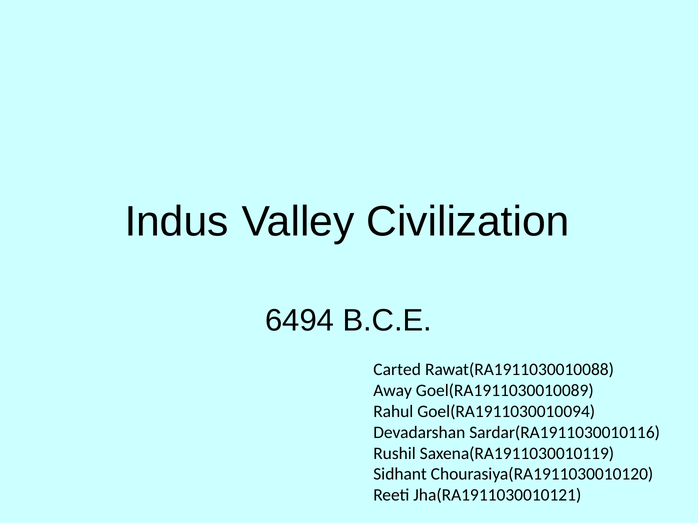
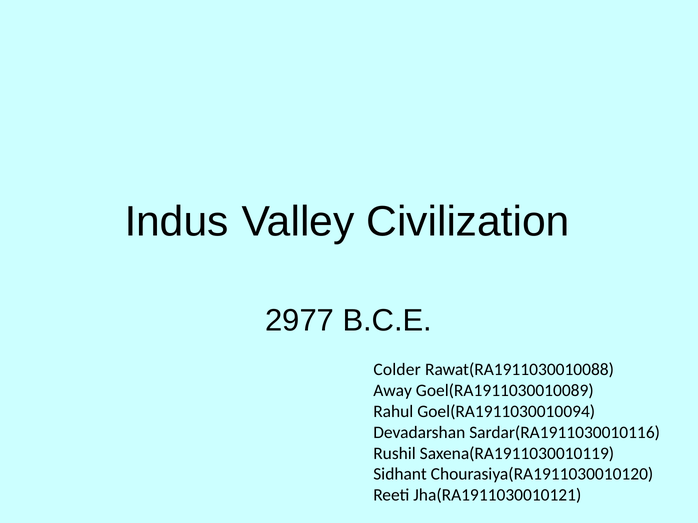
6494: 6494 -> 2977
Carted: Carted -> Colder
